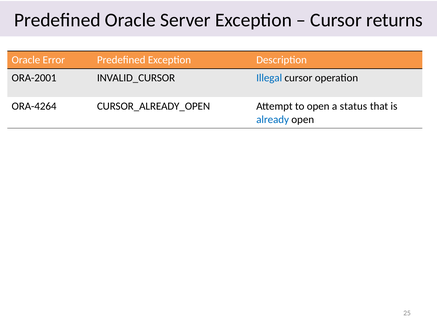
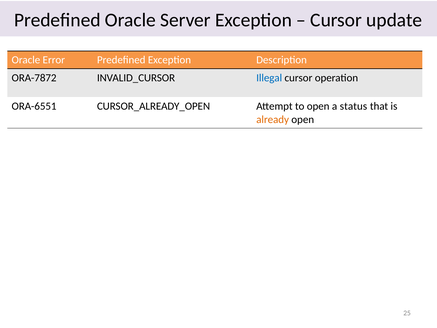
returns: returns -> update
ORA-2001: ORA-2001 -> ORA-7872
ORA-4264: ORA-4264 -> ORA-6551
already colour: blue -> orange
